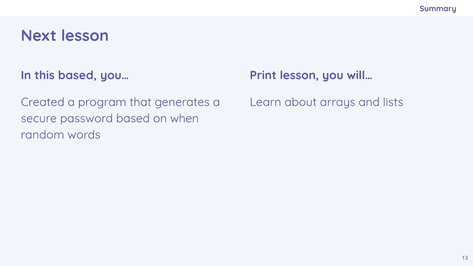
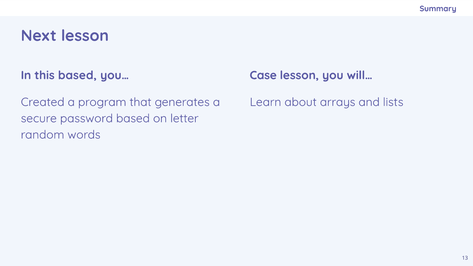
Print: Print -> Case
when: when -> letter
